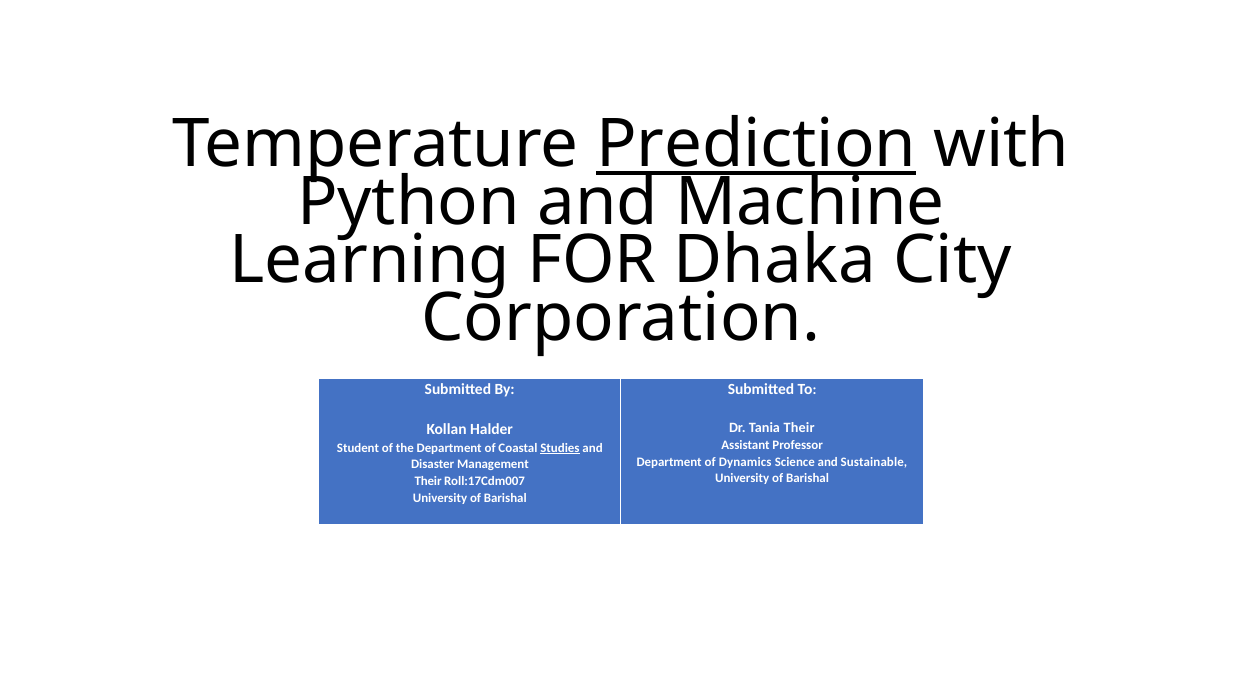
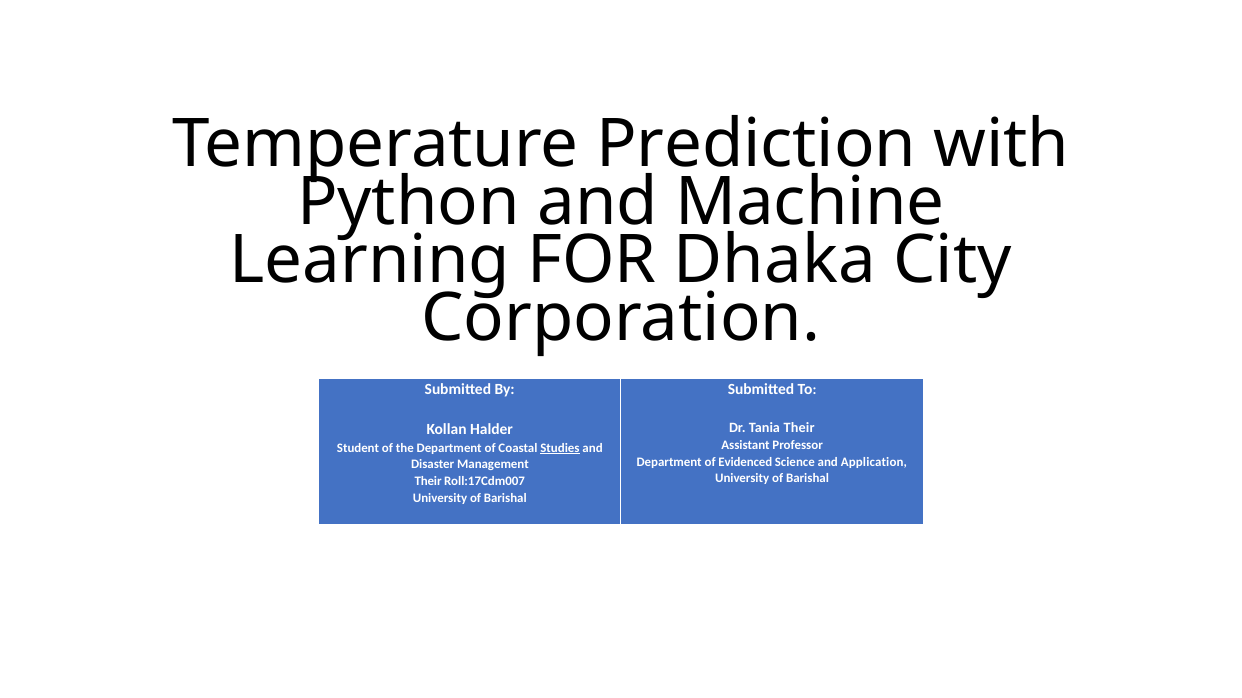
Prediction underline: present -> none
Dynamics: Dynamics -> Evidenced
Sustainable: Sustainable -> Application
